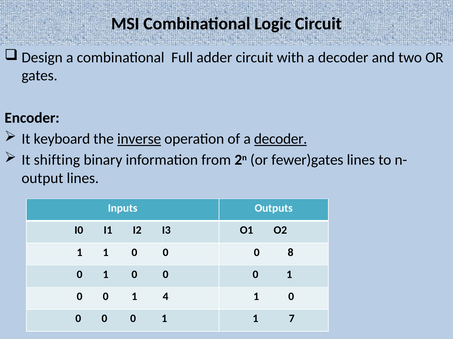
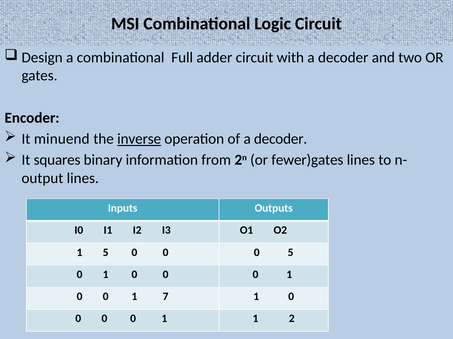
keyboard: keyboard -> minuend
decoder at (281, 139) underline: present -> none
shifting: shifting -> squares
1 at (106, 253): 1 -> 5
0 8: 8 -> 5
4: 4 -> 7
7: 7 -> 2
